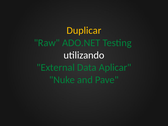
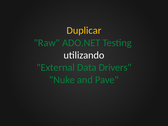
Aplicar: Aplicar -> Drivers
